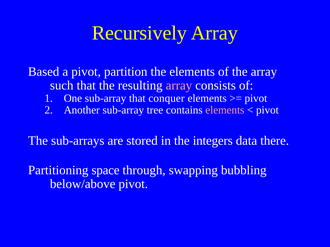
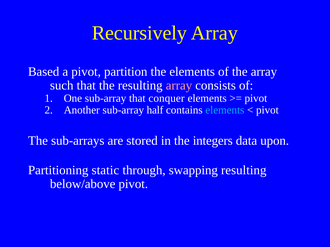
tree: tree -> half
elements at (225, 110) colour: pink -> light blue
there: there -> upon
space: space -> static
swapping bubbling: bubbling -> resulting
